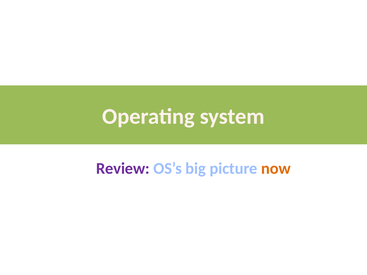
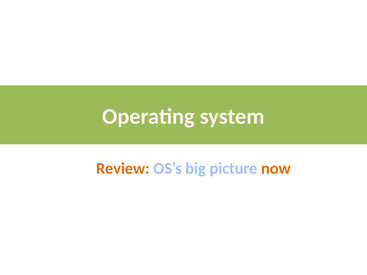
Review colour: purple -> orange
